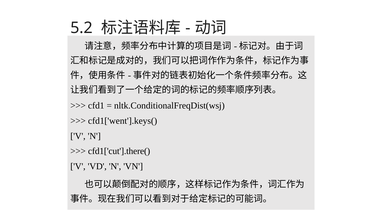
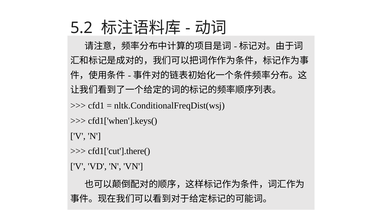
cfd1['went'].keys(: cfd1['went'].keys( -> cfd1['when'].keys(
